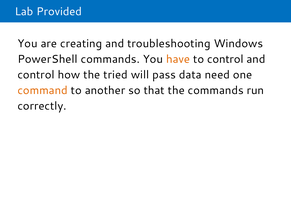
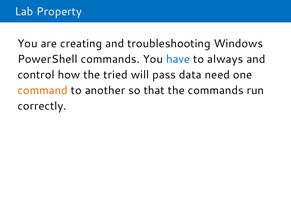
Provided: Provided -> Property
have colour: orange -> blue
to control: control -> always
